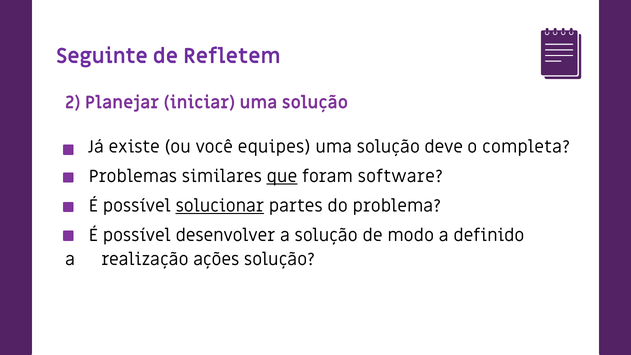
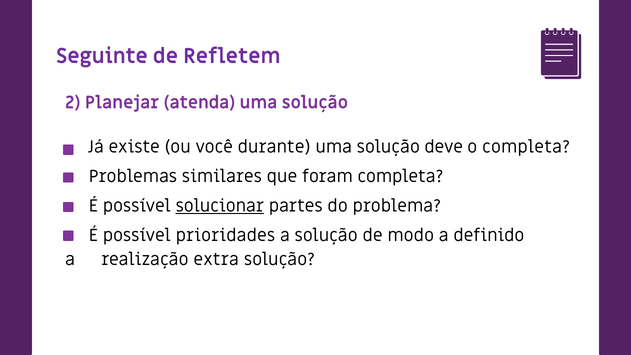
iniciar: iniciar -> atenda
equipes: equipes -> durante
que underline: present -> none
foram software: software -> completa
desenvolver: desenvolver -> prioridades
ações: ações -> extra
